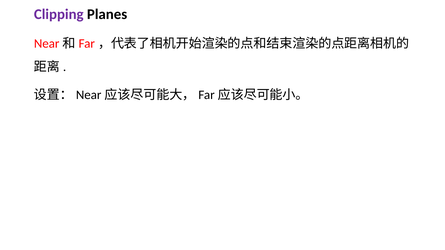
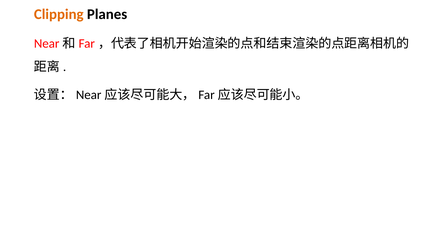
Clipping colour: purple -> orange
